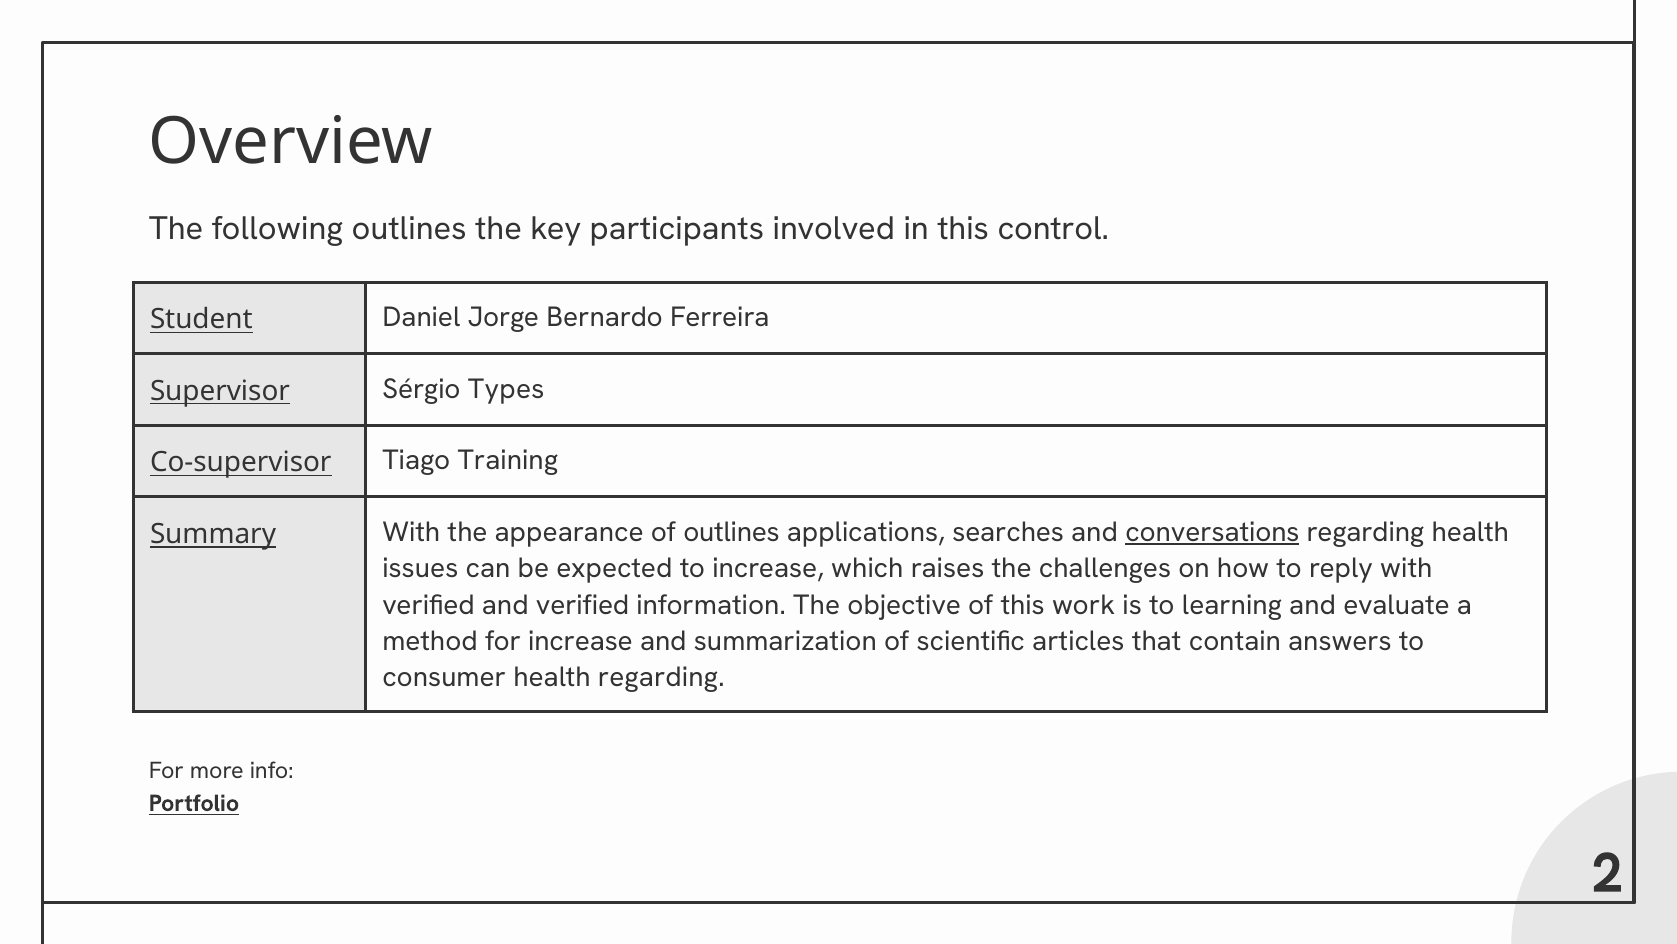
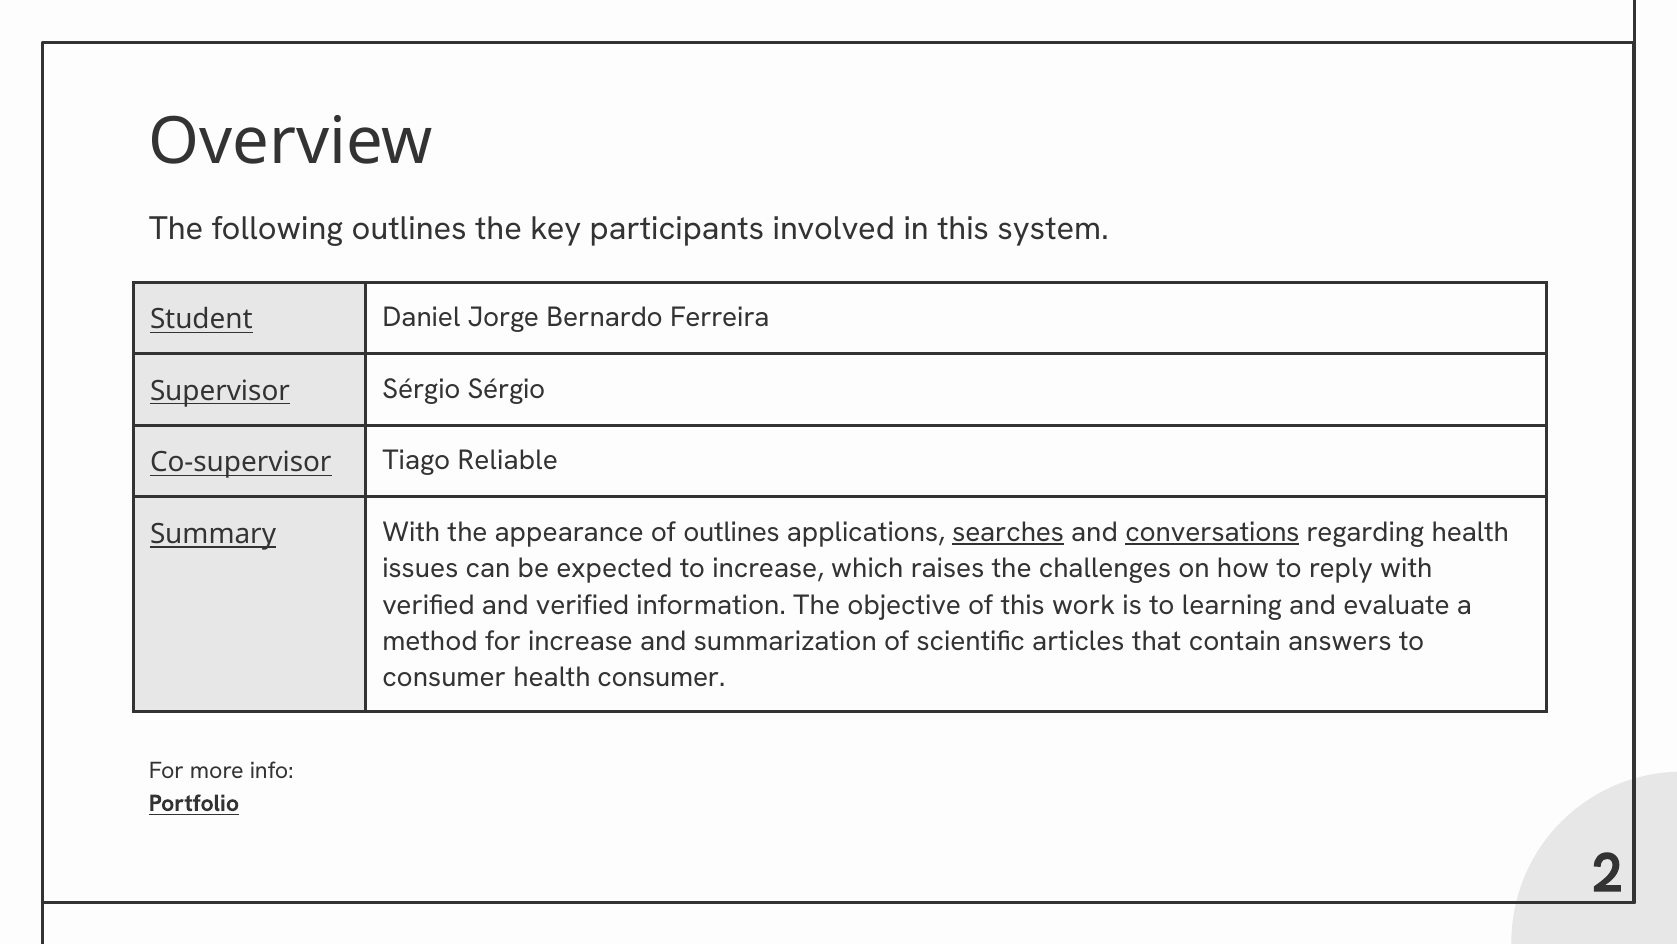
control: control -> system
Sérgio Types: Types -> Sérgio
Training: Training -> Reliable
searches underline: none -> present
health regarding: regarding -> consumer
